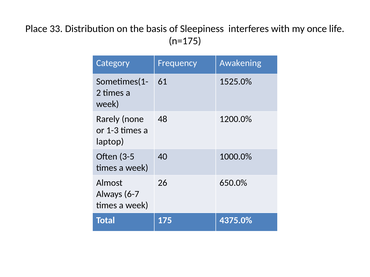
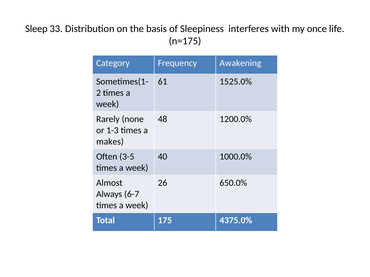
Place: Place -> Sleep
laptop: laptop -> makes
